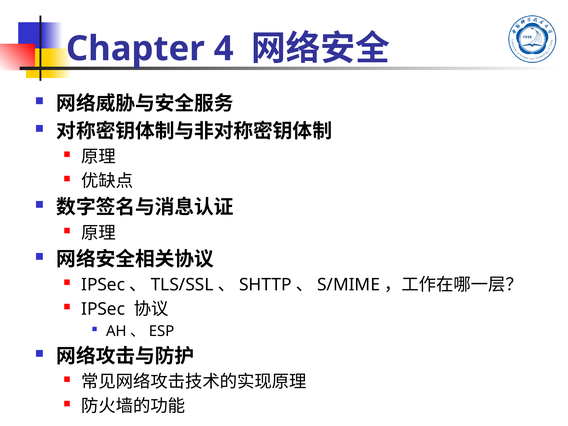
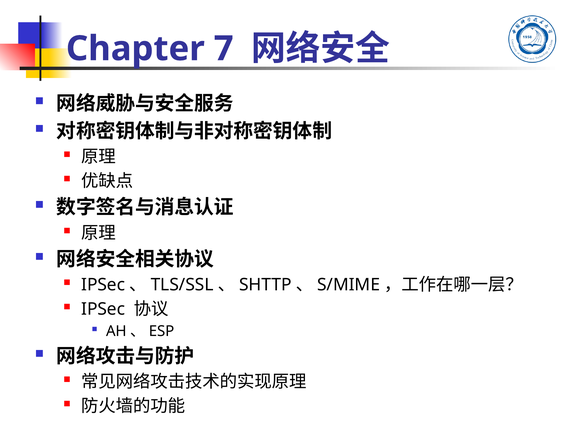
4: 4 -> 7
